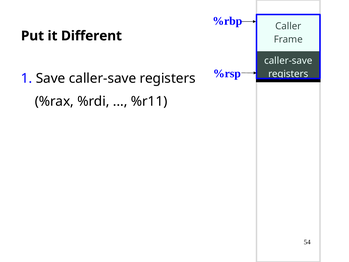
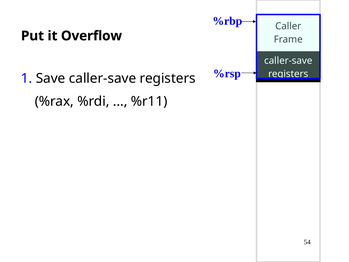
Different: Different -> Overflow
